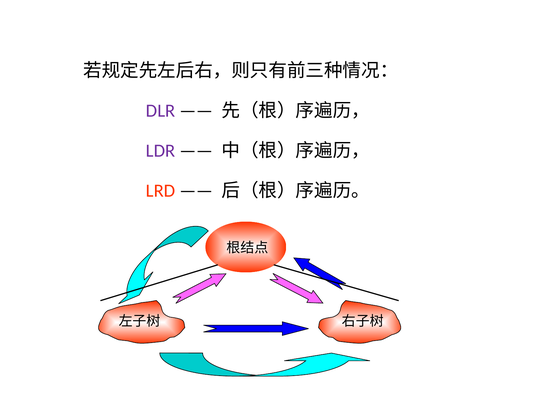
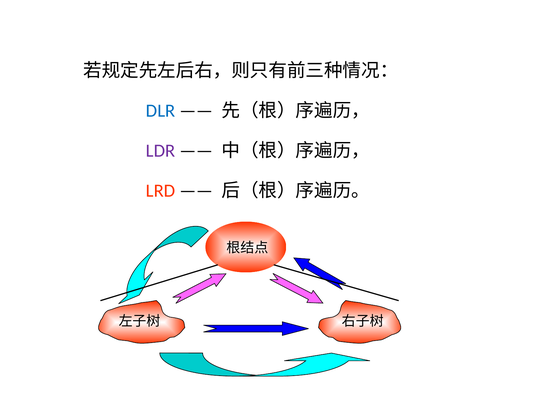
DLR colour: purple -> blue
